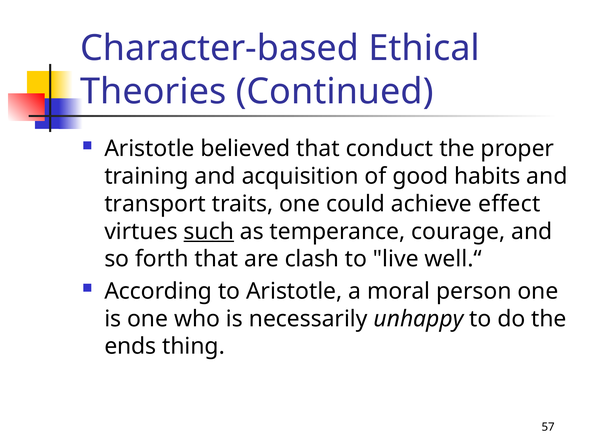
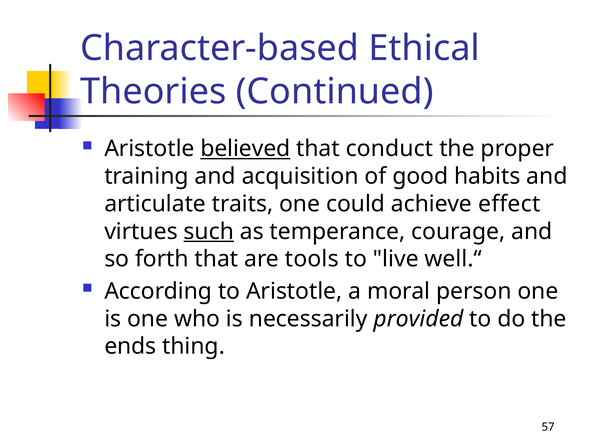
believed underline: none -> present
transport: transport -> articulate
clash: clash -> tools
unhappy: unhappy -> provided
